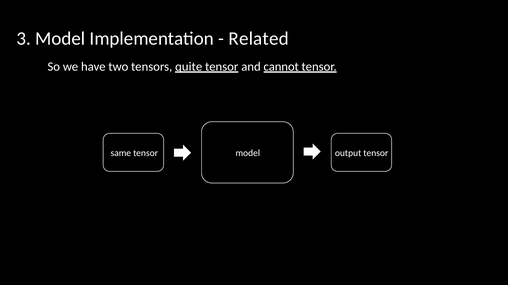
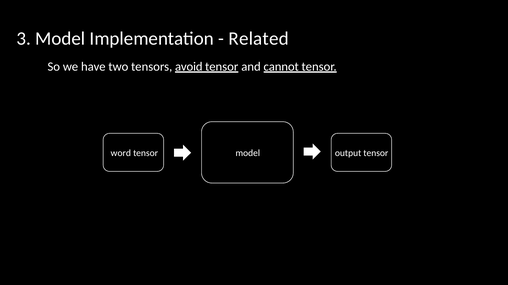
quite: quite -> avoid
same: same -> word
